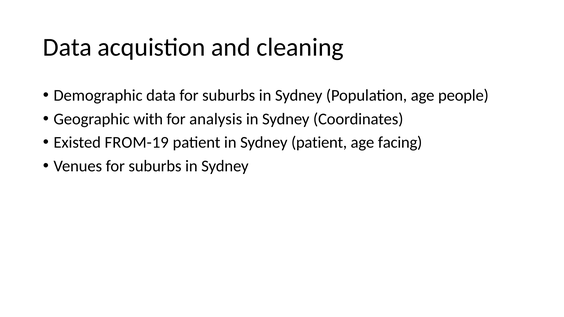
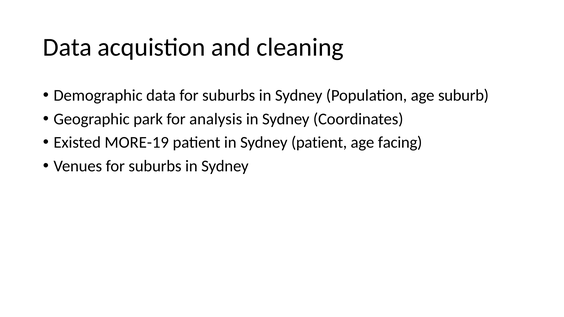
people: people -> suburb
with: with -> park
FROM-19: FROM-19 -> MORE-19
